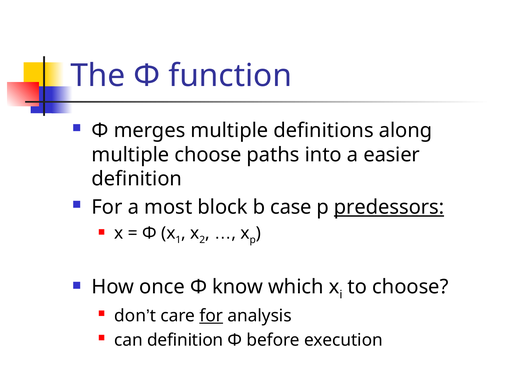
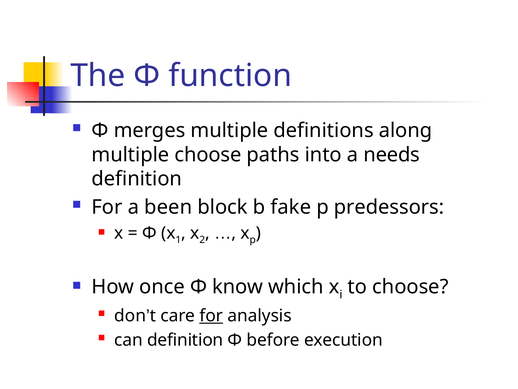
easier: easier -> needs
most: most -> been
case: case -> fake
predessors underline: present -> none
